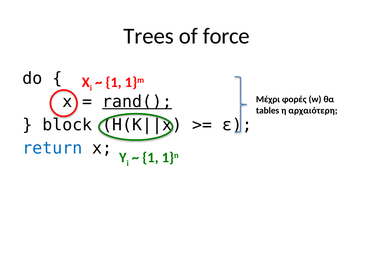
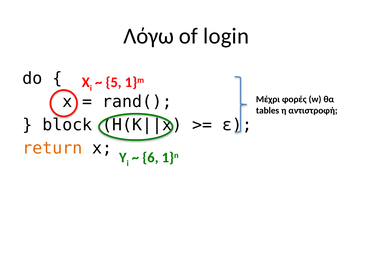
Trees: Trees -> Λόγω
force: force -> login
1 at (114, 82): 1 -> 5
rand( underline: present -> none
αρχαιότερη: αρχαιότερη -> αντιστροφή
return colour: blue -> orange
1 at (150, 157): 1 -> 6
